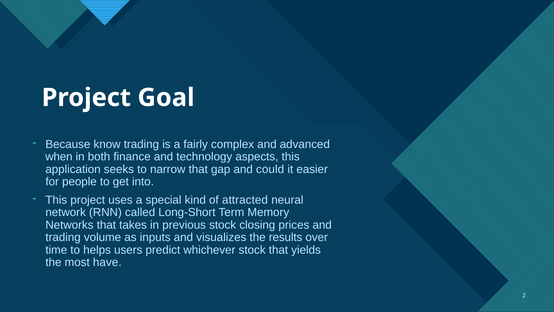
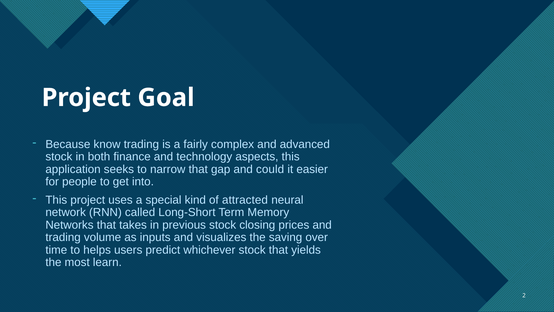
when at (59, 157): when -> stock
results: results -> saving
have: have -> learn
